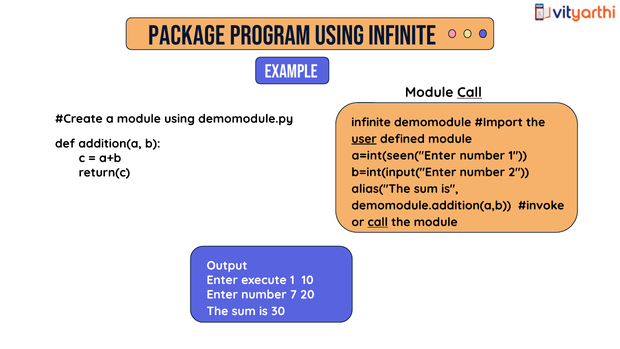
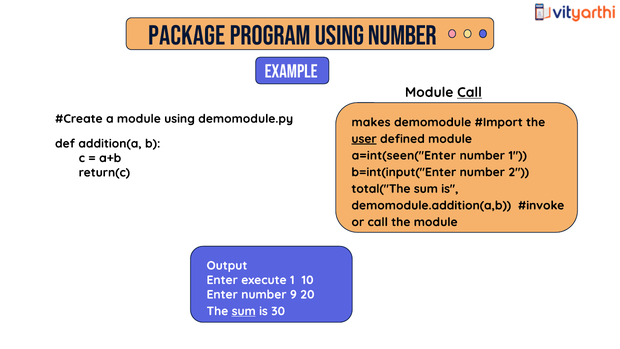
Using Infinite: Infinite -> Number
infinite at (371, 122): infinite -> makes
alias("The: alias("The -> total("The
call at (378, 222) underline: present -> none
7: 7 -> 9
sum at (244, 311) underline: none -> present
